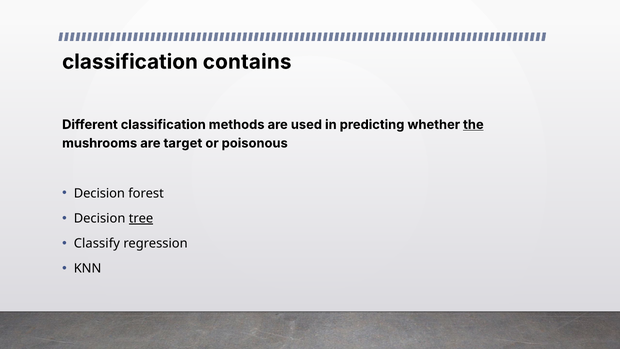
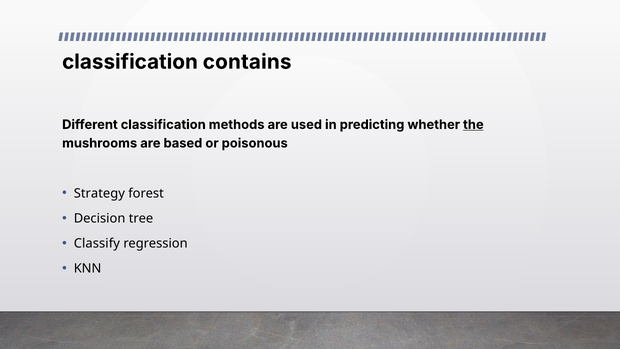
target: target -> based
Decision at (99, 193): Decision -> Strategy
tree underline: present -> none
